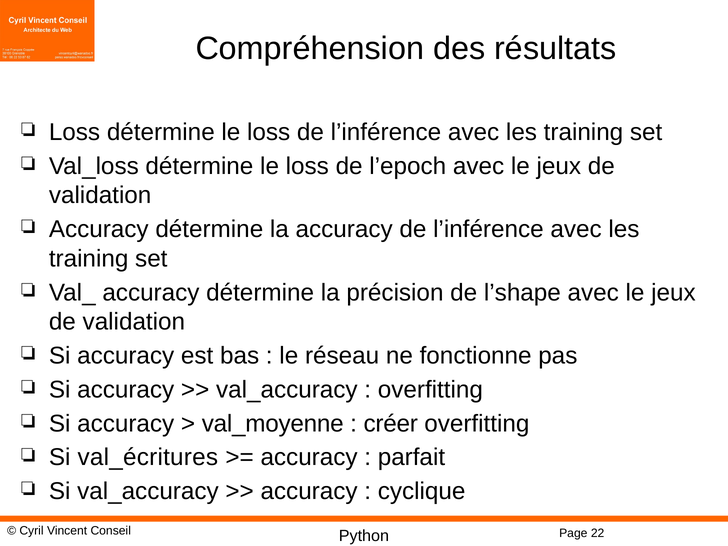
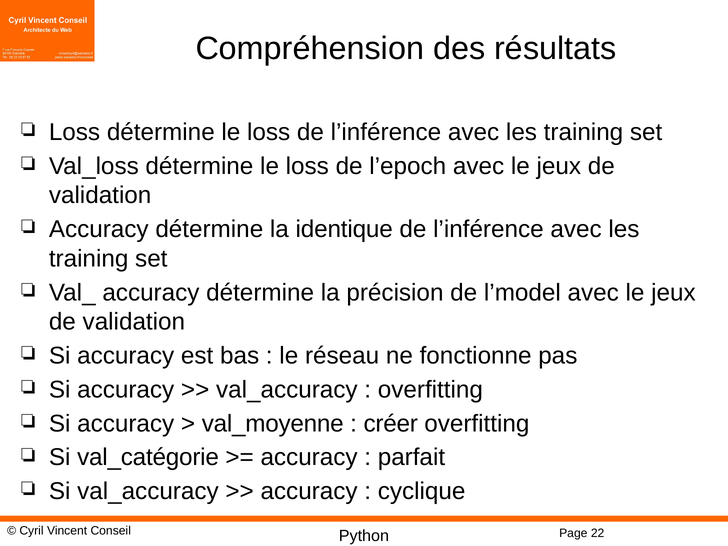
la accuracy: accuracy -> identique
l’shape: l’shape -> l’model
val_écritures: val_écritures -> val_catégorie
